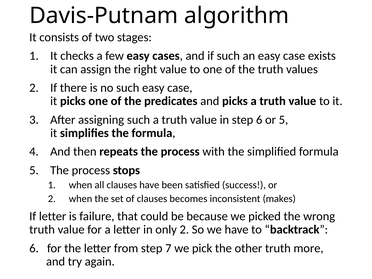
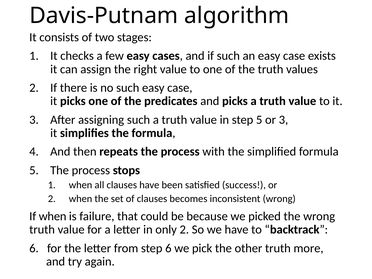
step 6: 6 -> 5
or 5: 5 -> 3
inconsistent makes: makes -> wrong
If letter: letter -> when
step 7: 7 -> 6
